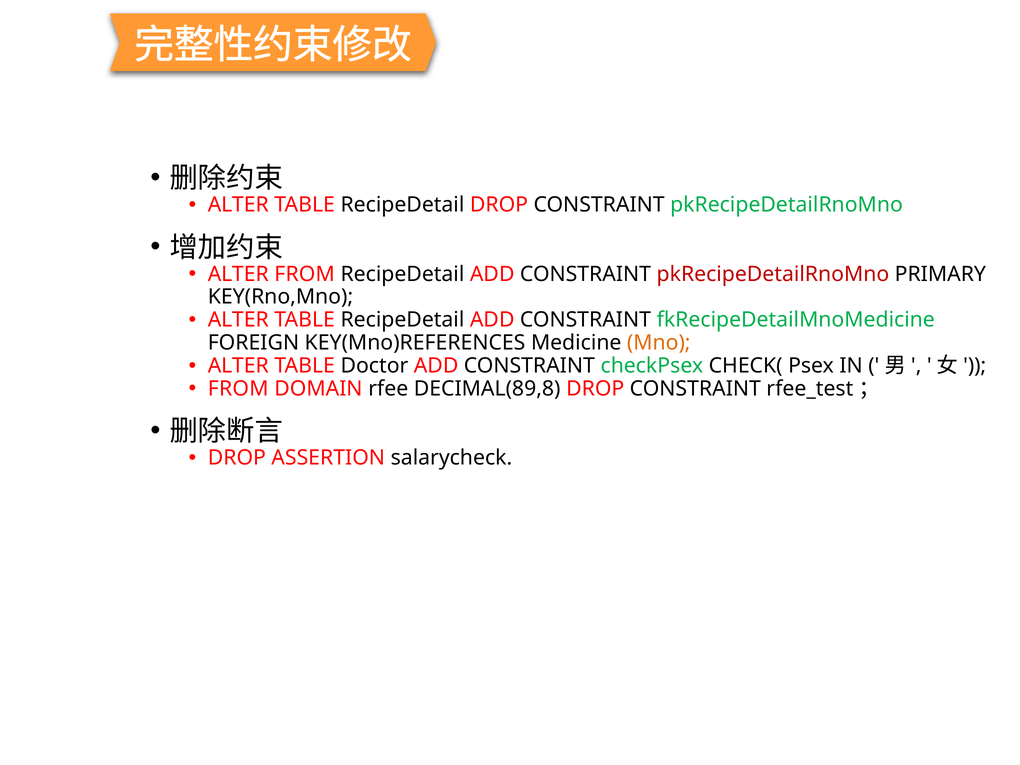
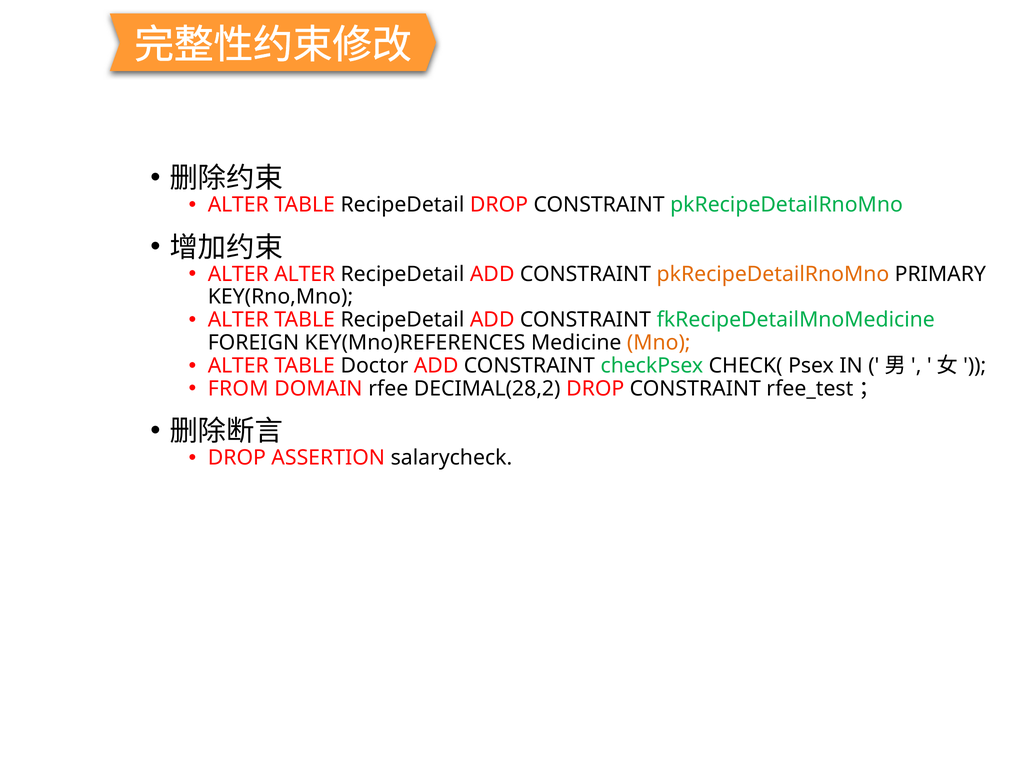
ALTER FROM: FROM -> ALTER
pkRecipeDetailRnoMno at (773, 274) colour: red -> orange
DECIMAL(89,8: DECIMAL(89,8 -> DECIMAL(28,2
